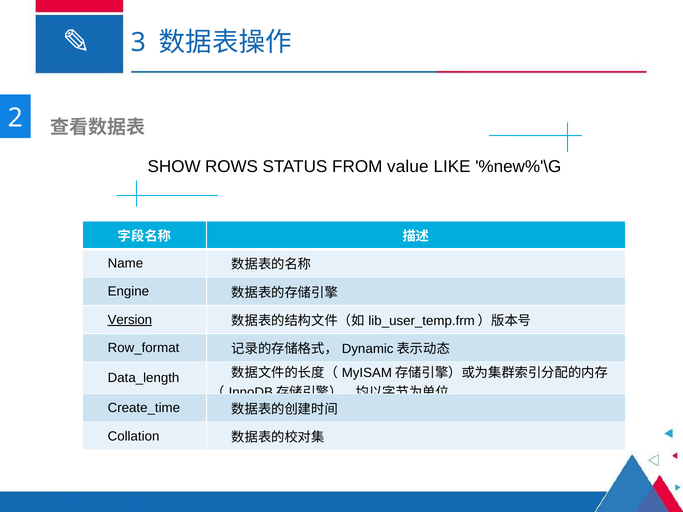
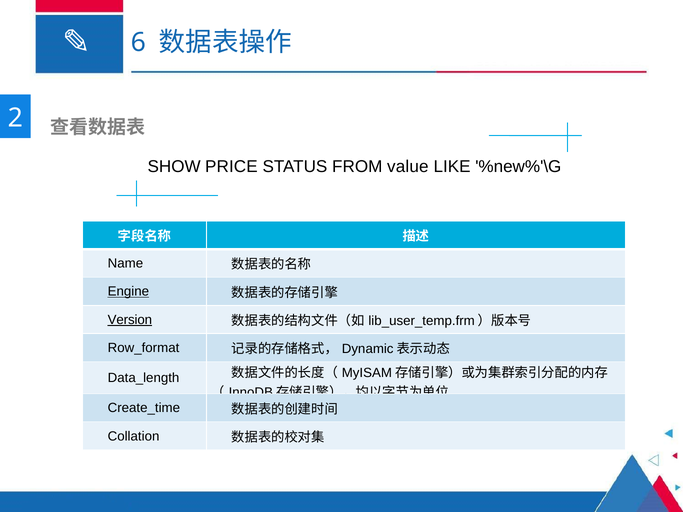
3: 3 -> 6
ROWS: ROWS -> PRICE
Engine underline: none -> present
